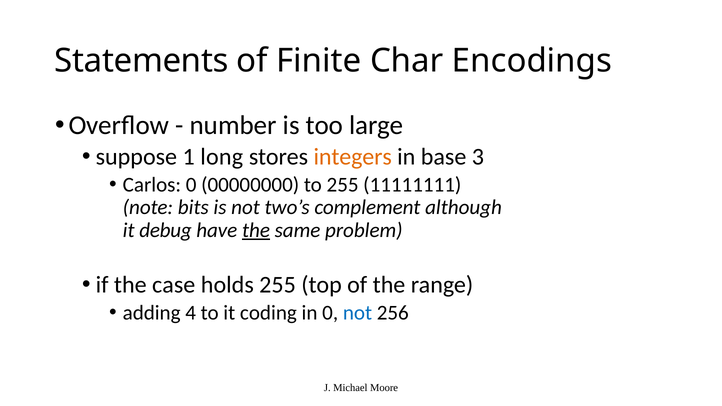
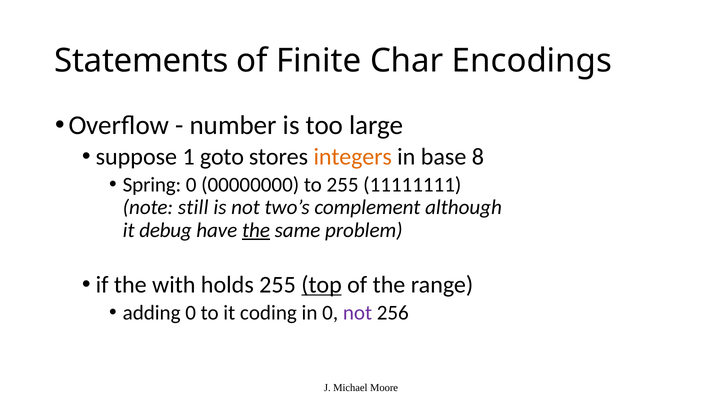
long: long -> goto
3: 3 -> 8
Carlos: Carlos -> Spring
bits: bits -> still
case: case -> with
top underline: none -> present
adding 4: 4 -> 0
not at (357, 313) colour: blue -> purple
